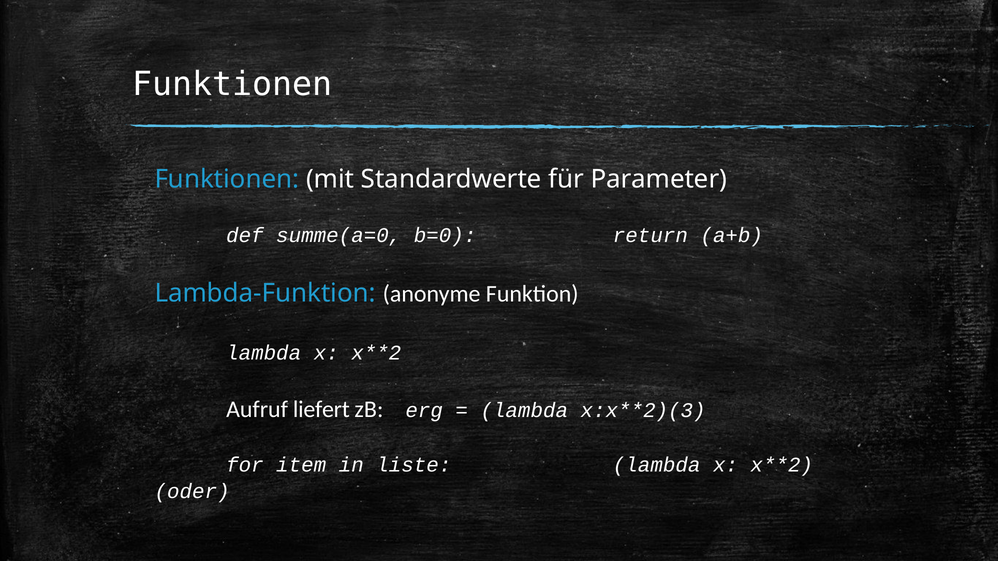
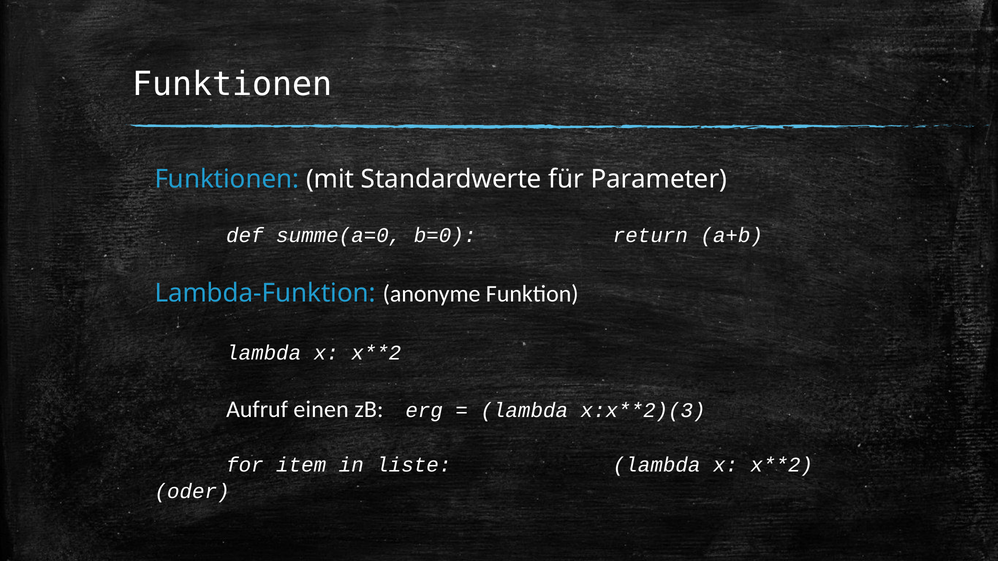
liefert: liefert -> einen
